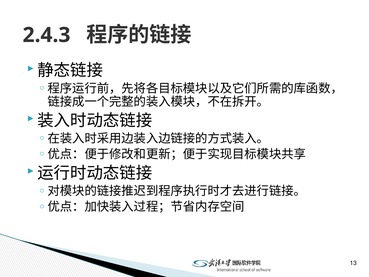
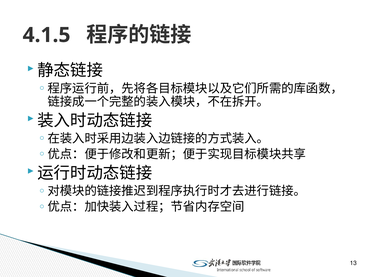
2.4.3: 2.4.3 -> 4.1.5
